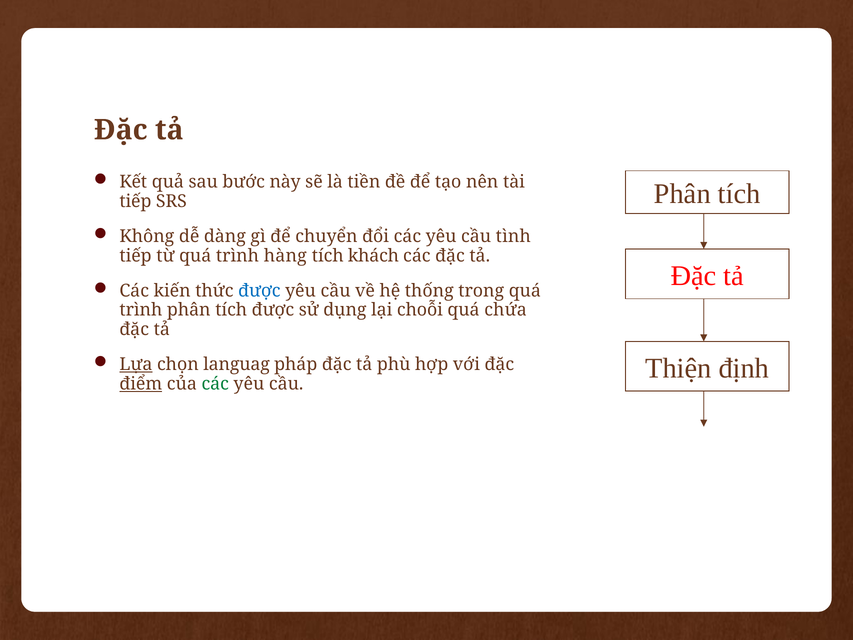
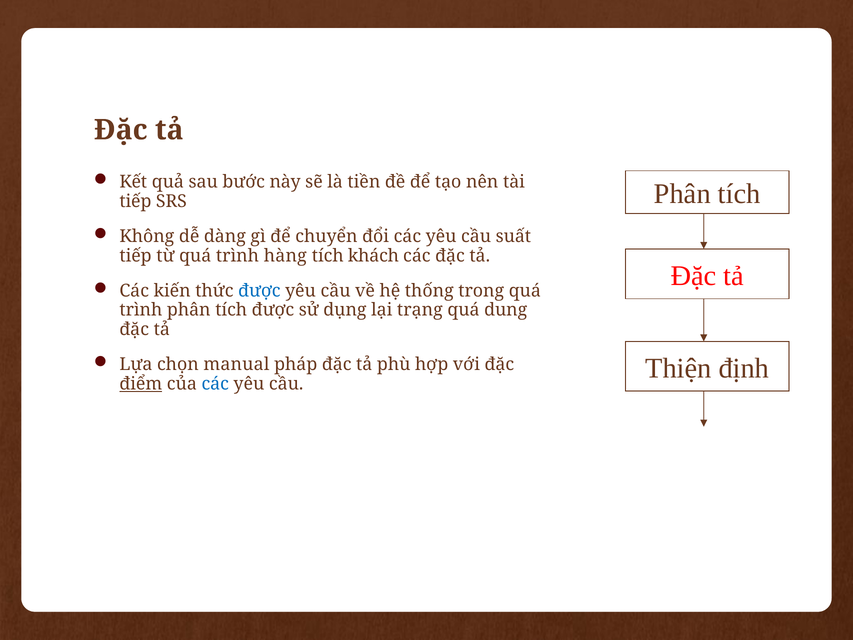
tình: tình -> suất
choỗi: choỗi -> trạng
chứa: chứa -> dung
Lựa underline: present -> none
languag: languag -> manual
các at (215, 384) colour: green -> blue
